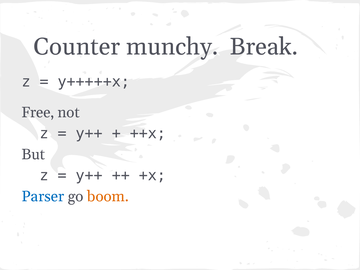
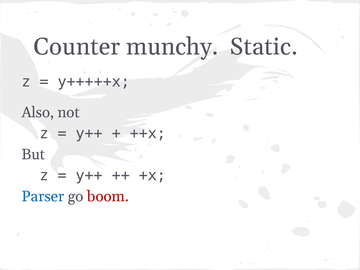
Break: Break -> Static
Free: Free -> Also
boom colour: orange -> red
